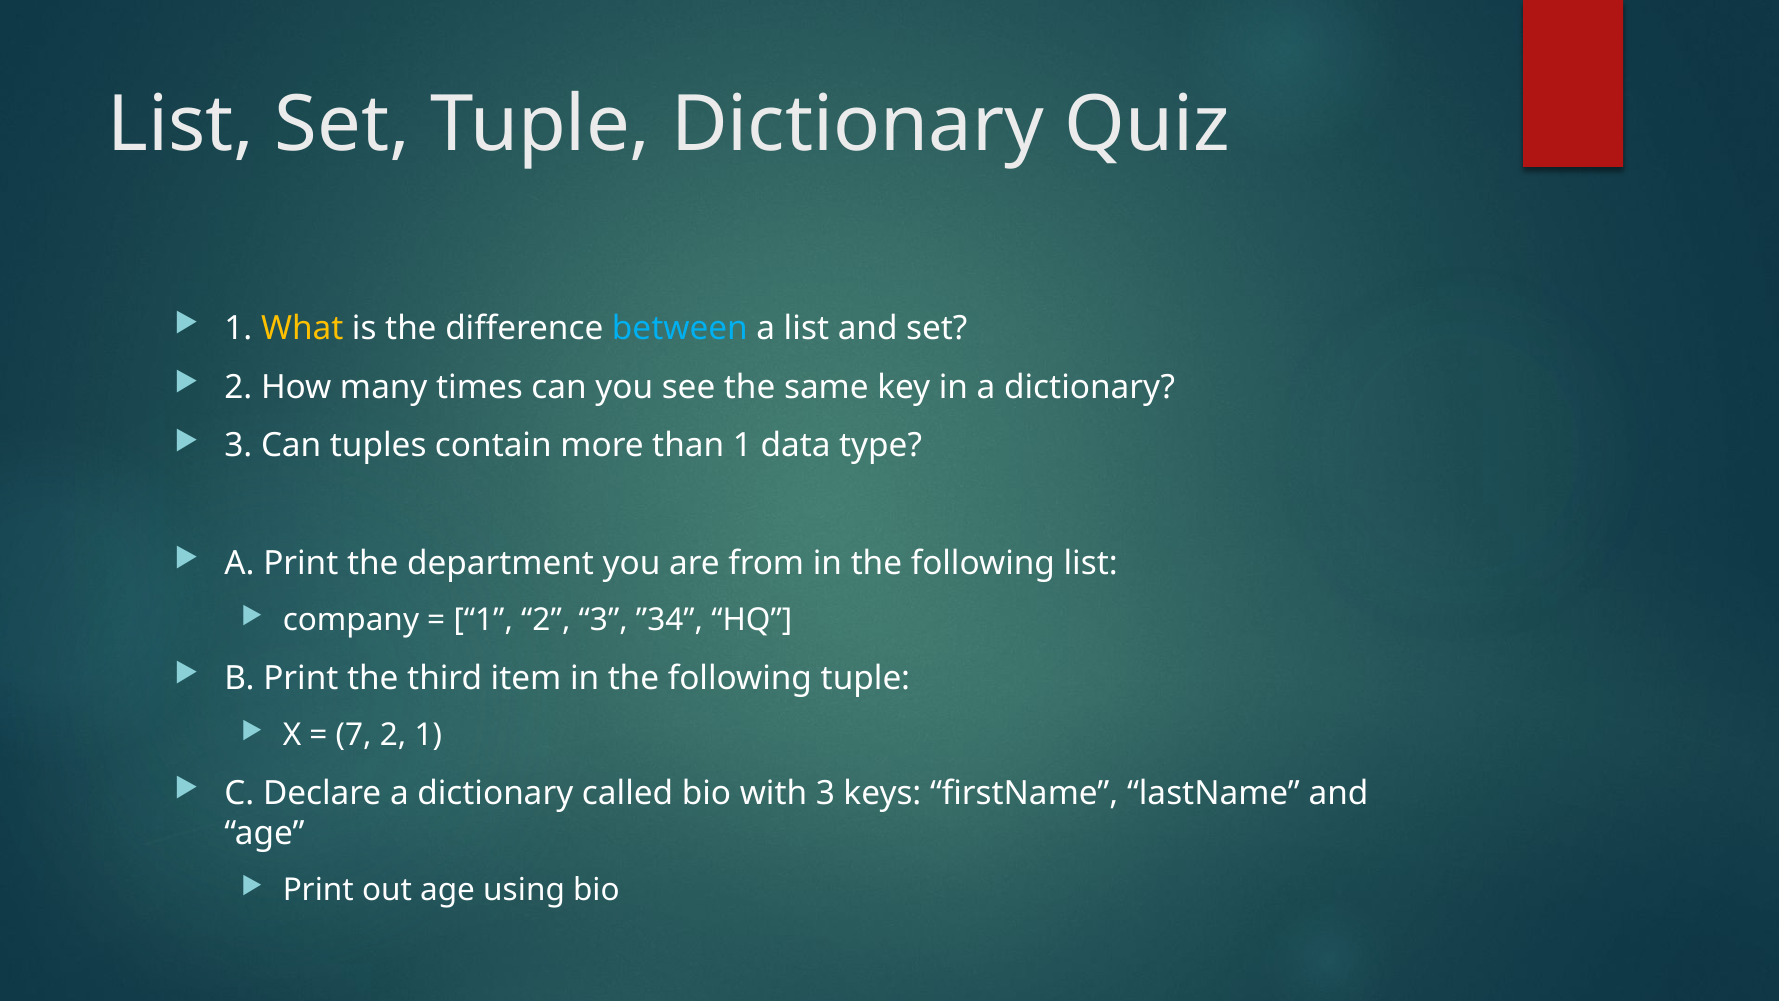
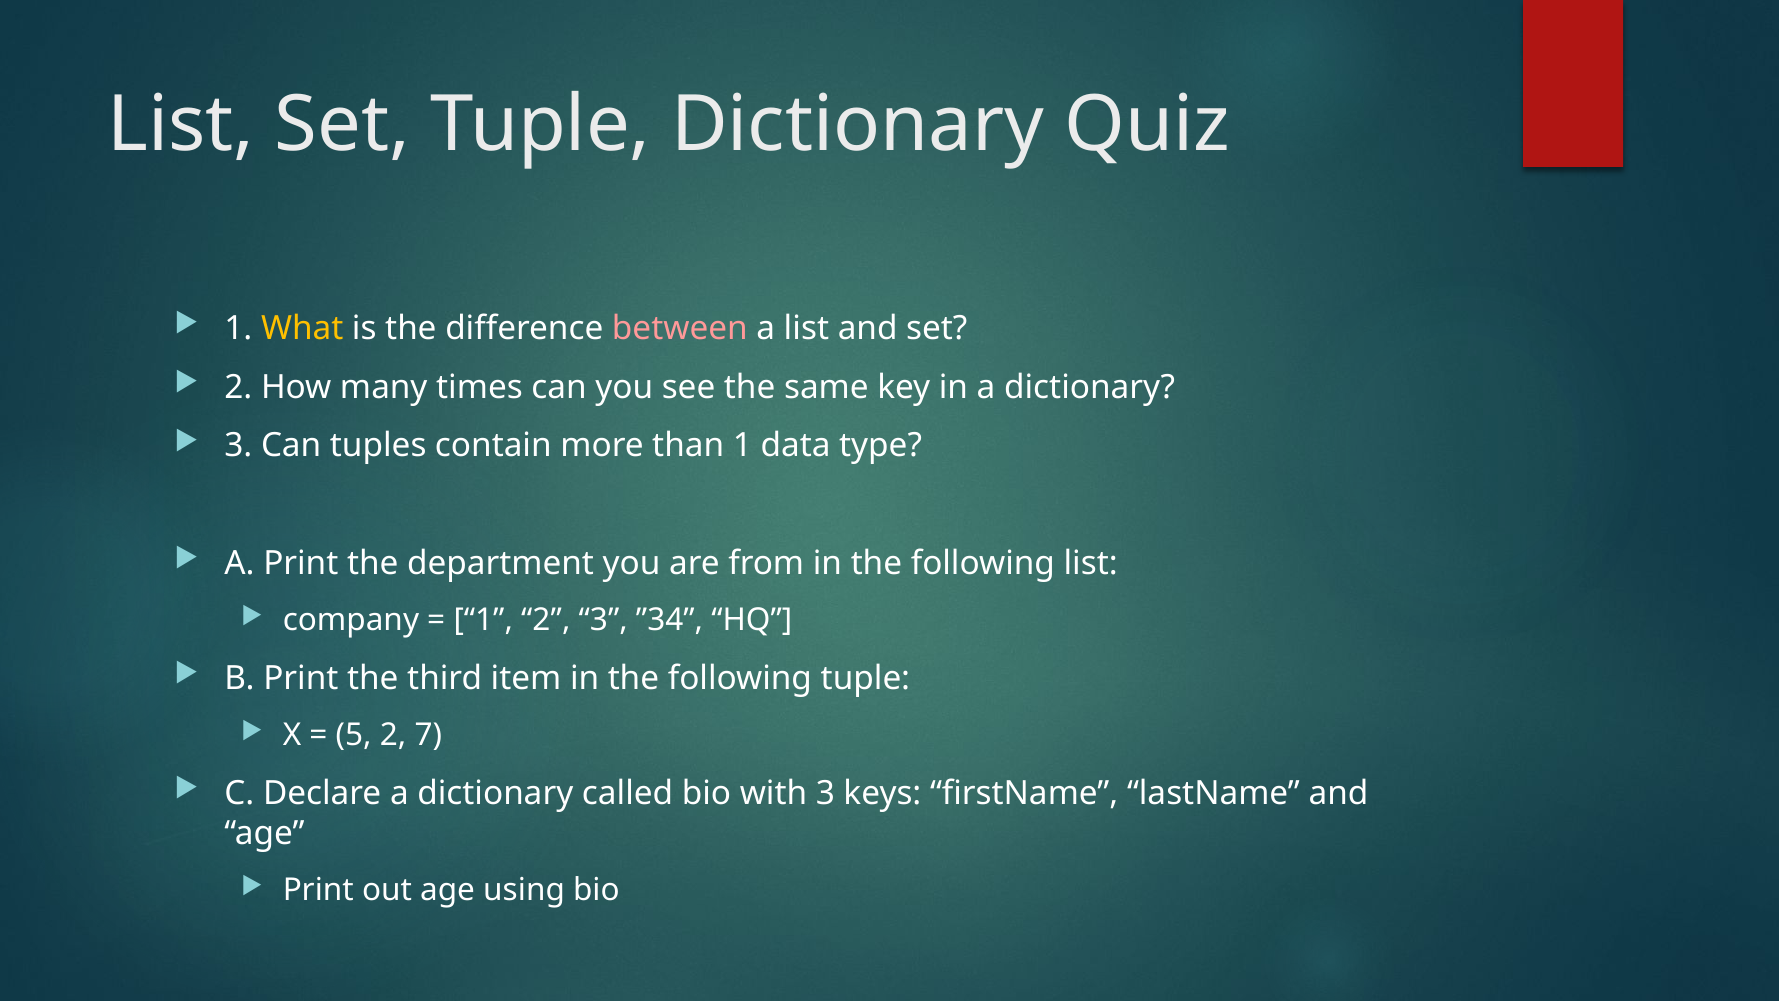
between colour: light blue -> pink
7: 7 -> 5
2 1: 1 -> 7
